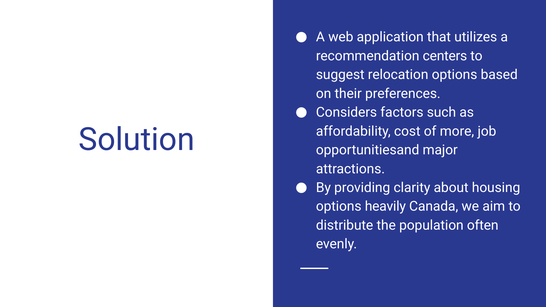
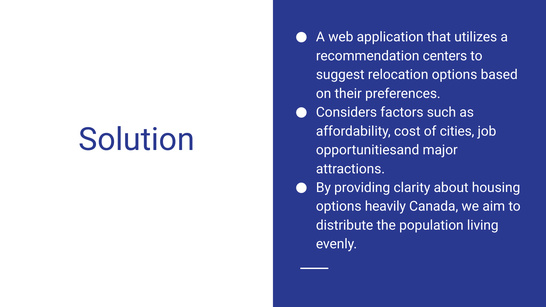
more: more -> cities
often: often -> living
